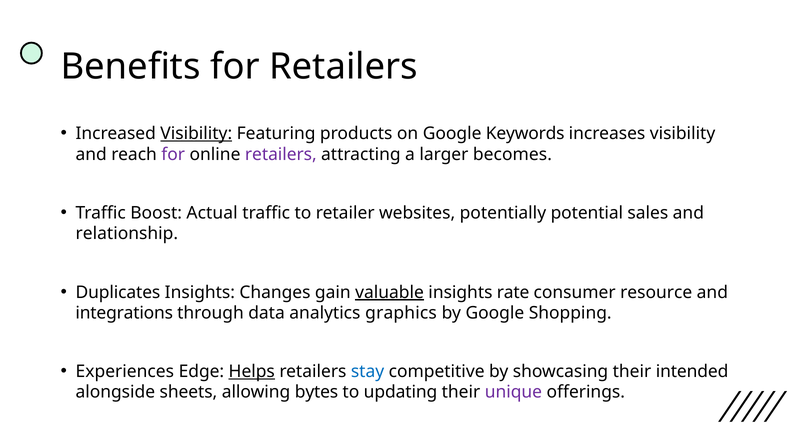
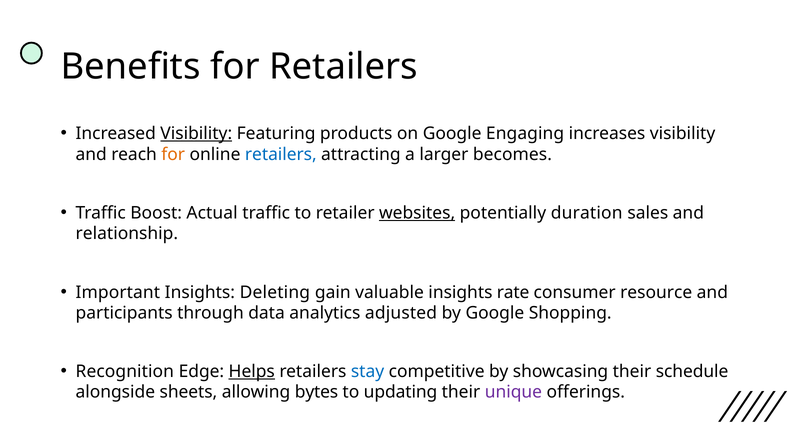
Keywords: Keywords -> Engaging
for at (173, 154) colour: purple -> orange
retailers at (281, 154) colour: purple -> blue
websites underline: none -> present
potential: potential -> duration
Duplicates: Duplicates -> Important
Changes: Changes -> Deleting
valuable underline: present -> none
integrations: integrations -> participants
graphics: graphics -> adjusted
Experiences: Experiences -> Recognition
intended: intended -> schedule
